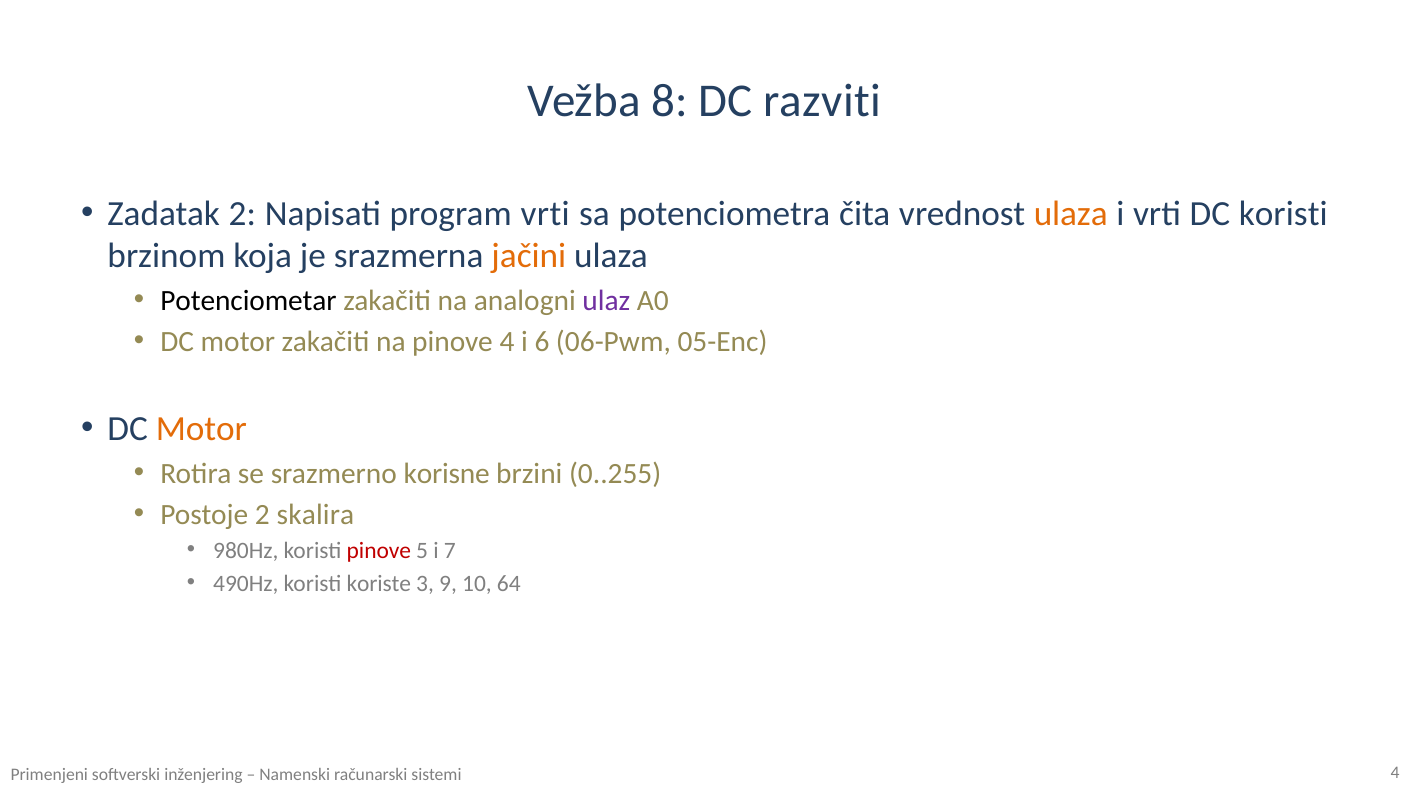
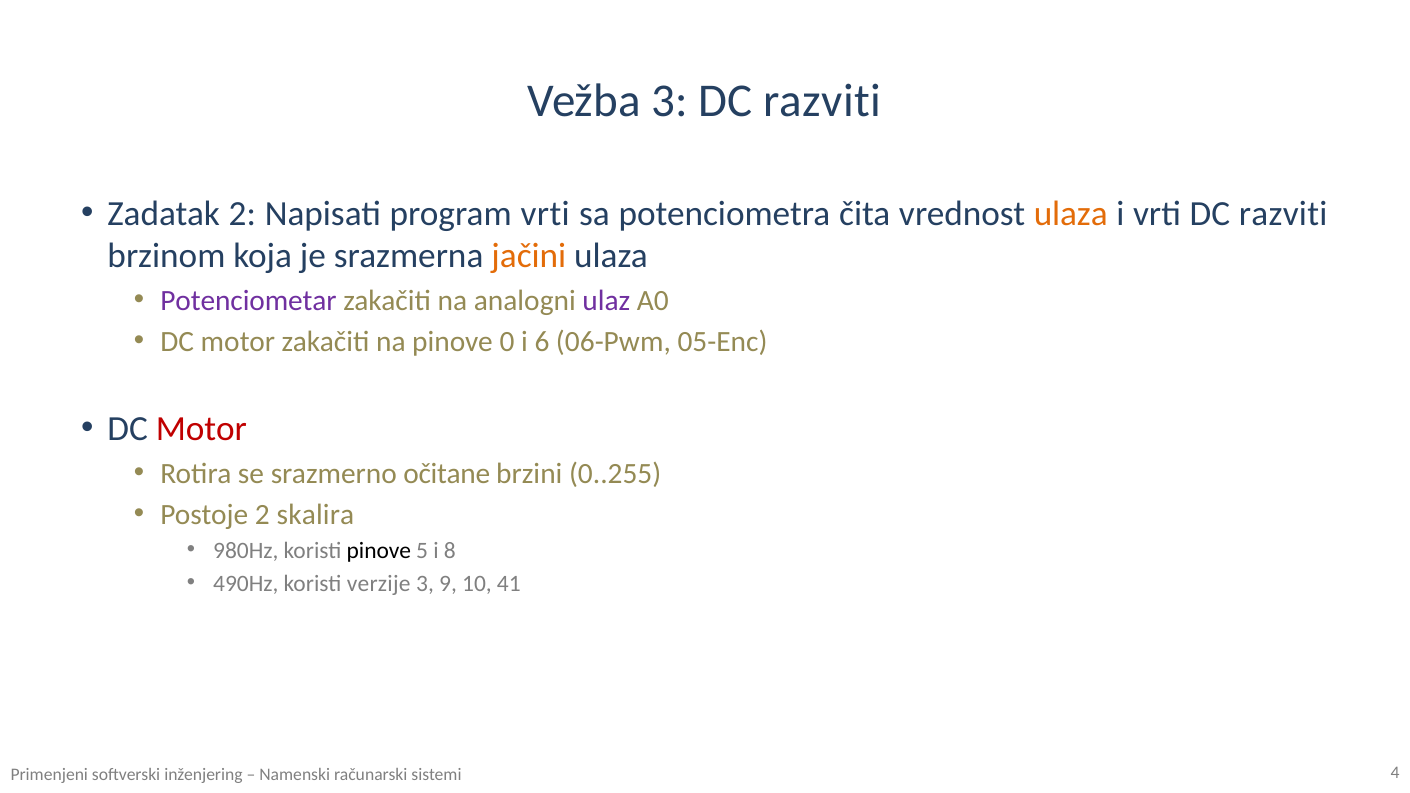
Vežba 8: 8 -> 3
vrti DC koristi: koristi -> razviti
Potenciometar colour: black -> purple
pinove 4: 4 -> 0
Motor at (201, 429) colour: orange -> red
korisne: korisne -> očitane
pinove at (379, 551) colour: red -> black
7: 7 -> 8
koriste: koriste -> verzije
64: 64 -> 41
